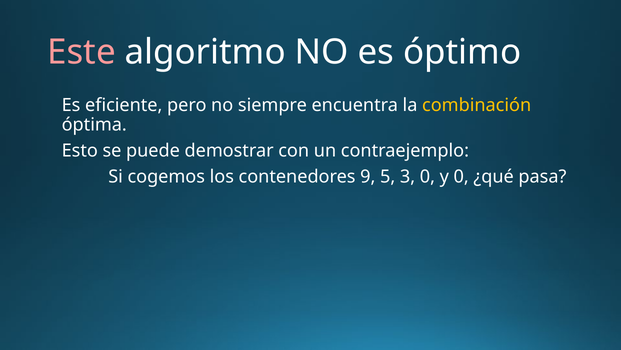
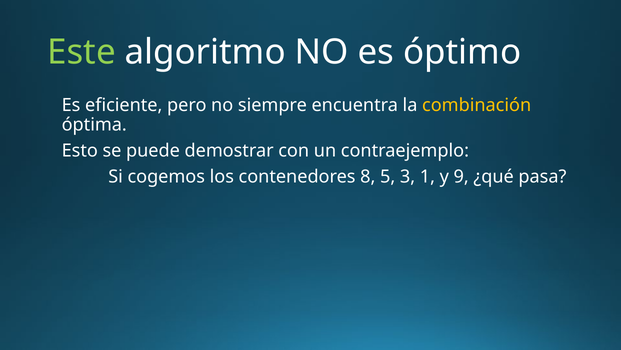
Este colour: pink -> light green
9: 9 -> 8
3 0: 0 -> 1
y 0: 0 -> 9
